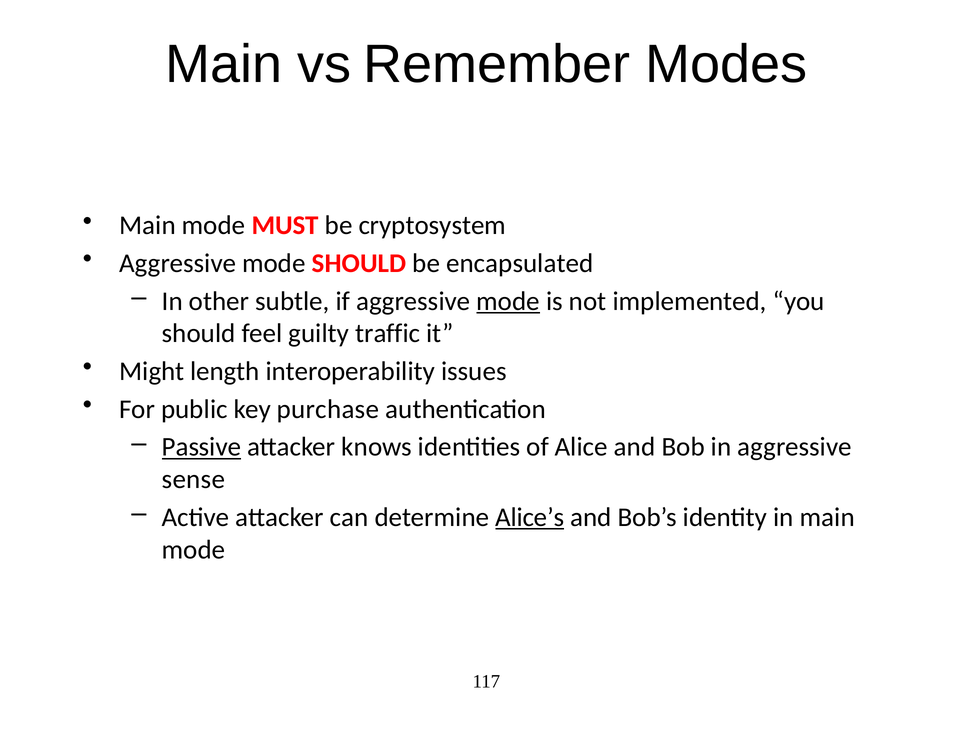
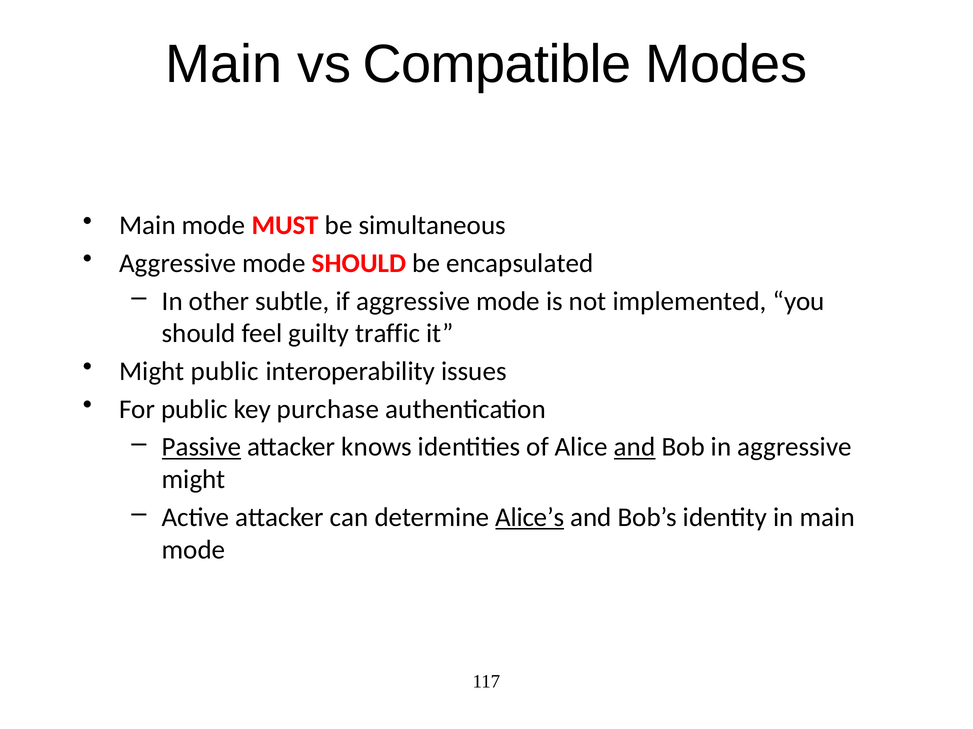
Remember: Remember -> Compatible
cryptosystem: cryptosystem -> simultaneous
mode at (508, 301) underline: present -> none
Might length: length -> public
and at (635, 447) underline: none -> present
sense at (193, 480): sense -> might
